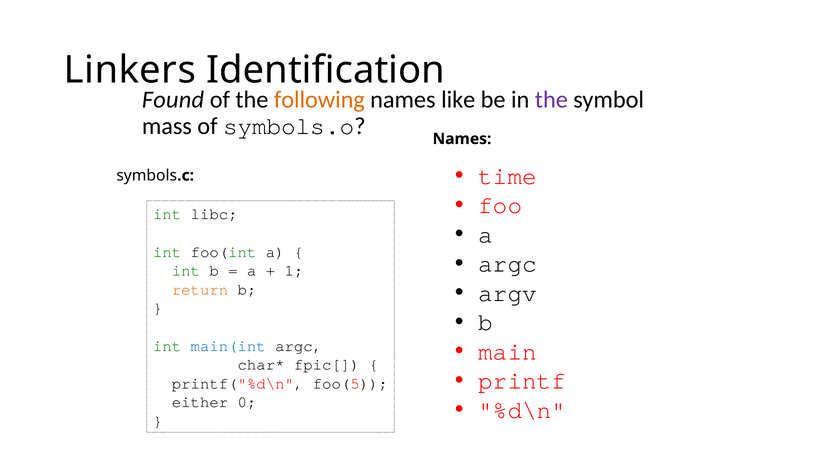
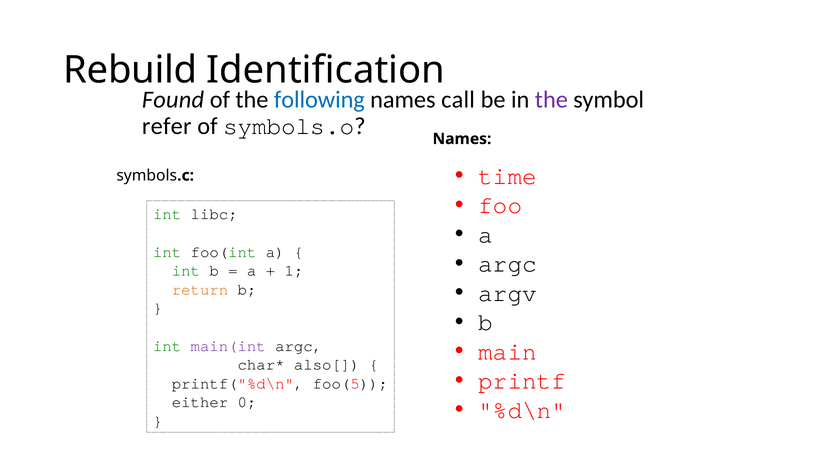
Linkers: Linkers -> Rebuild
following colour: orange -> blue
like: like -> call
mass: mass -> refer
main(int colour: blue -> purple
fpic[: fpic[ -> also[
